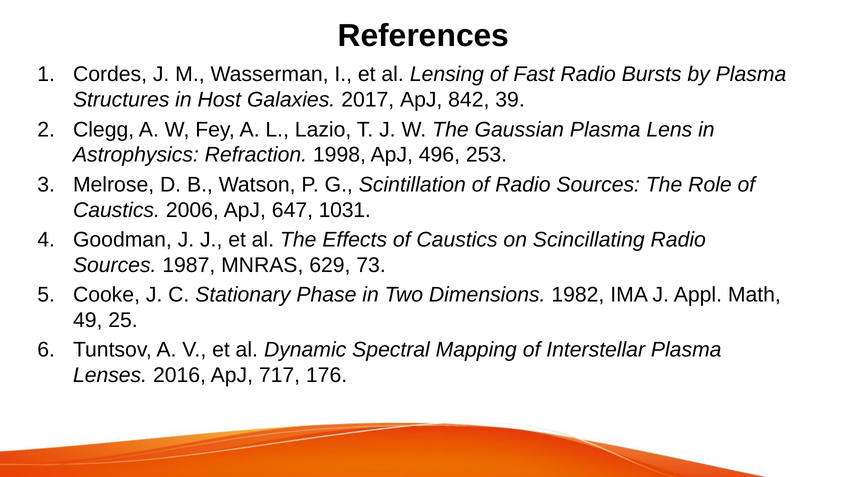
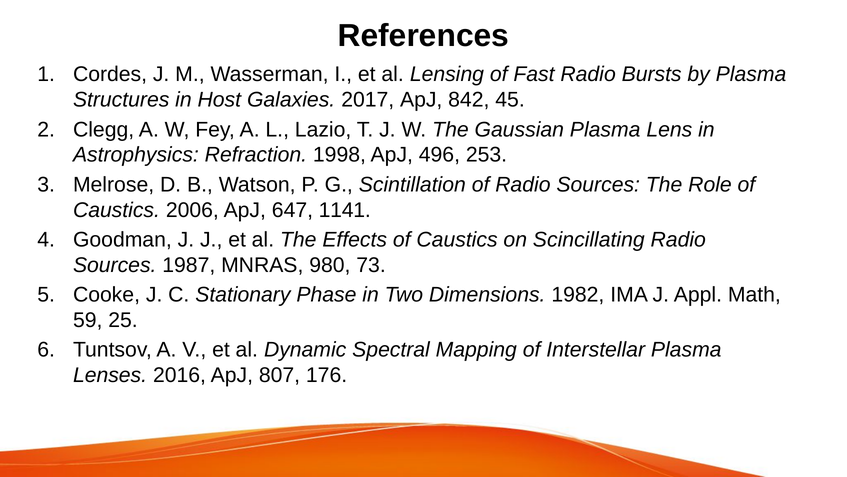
39: 39 -> 45
1031: 1031 -> 1141
629: 629 -> 980
49: 49 -> 59
717: 717 -> 807
